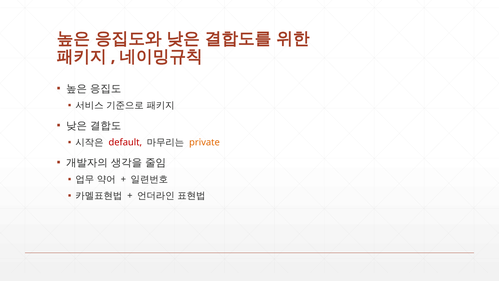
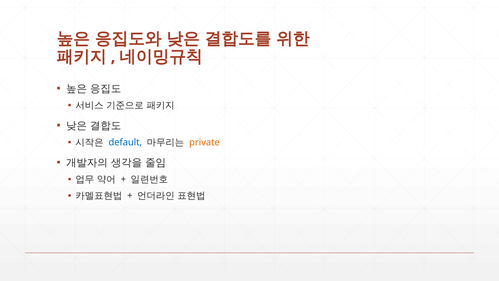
default colour: red -> blue
